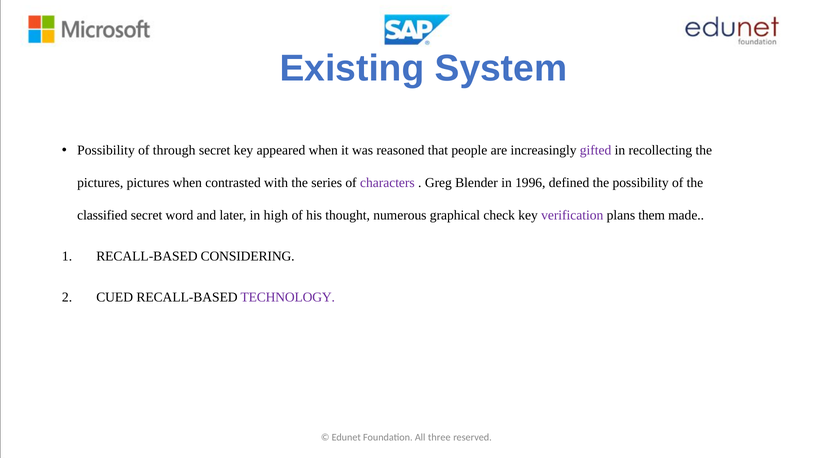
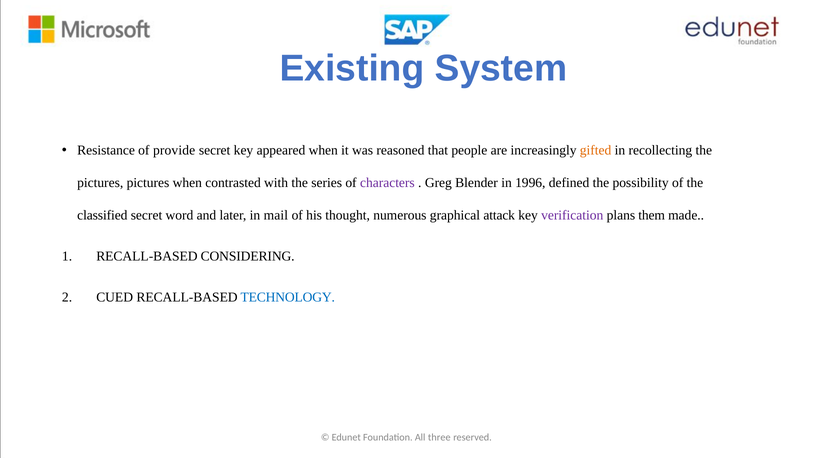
Possibility at (106, 150): Possibility -> Resistance
through: through -> provide
gifted colour: purple -> orange
high: high -> mail
check: check -> attack
TECHNOLOGY colour: purple -> blue
